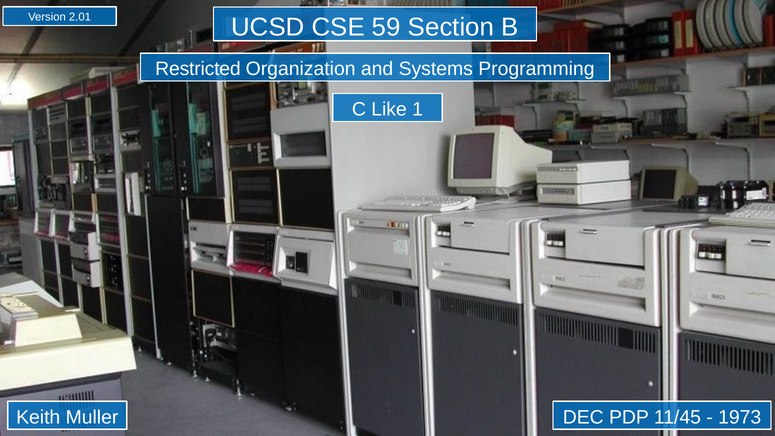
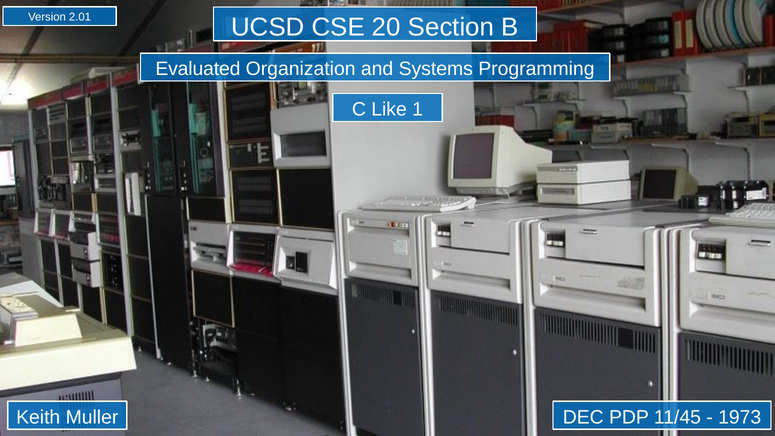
59: 59 -> 20
Restricted: Restricted -> Evaluated
